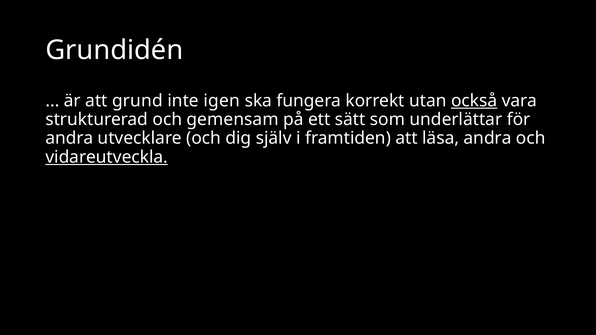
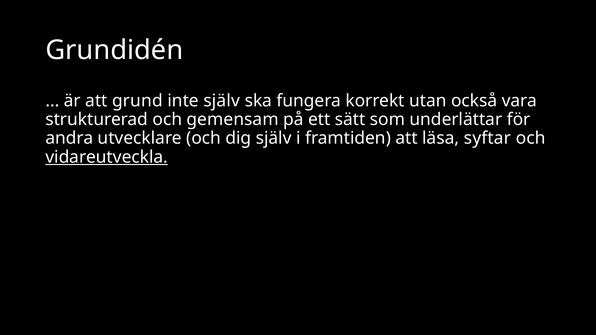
inte igen: igen -> själv
också underline: present -> none
läsa andra: andra -> syftar
